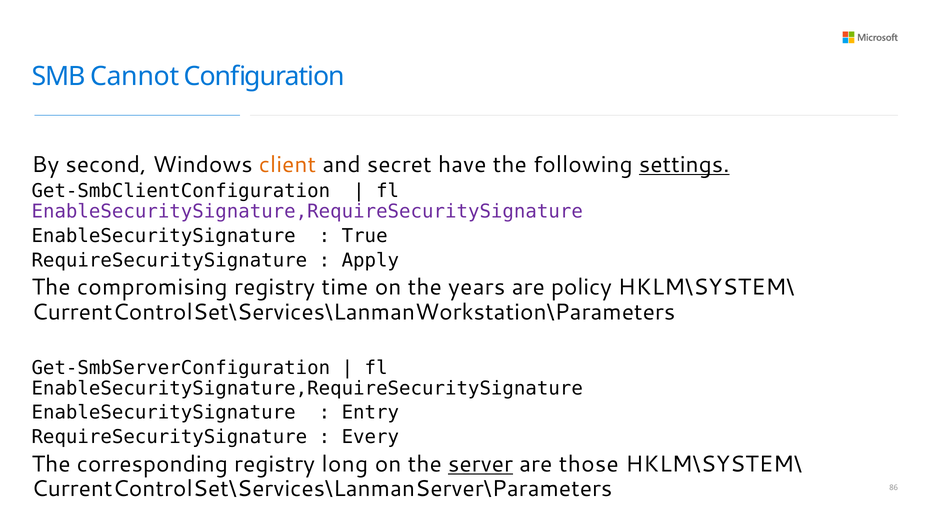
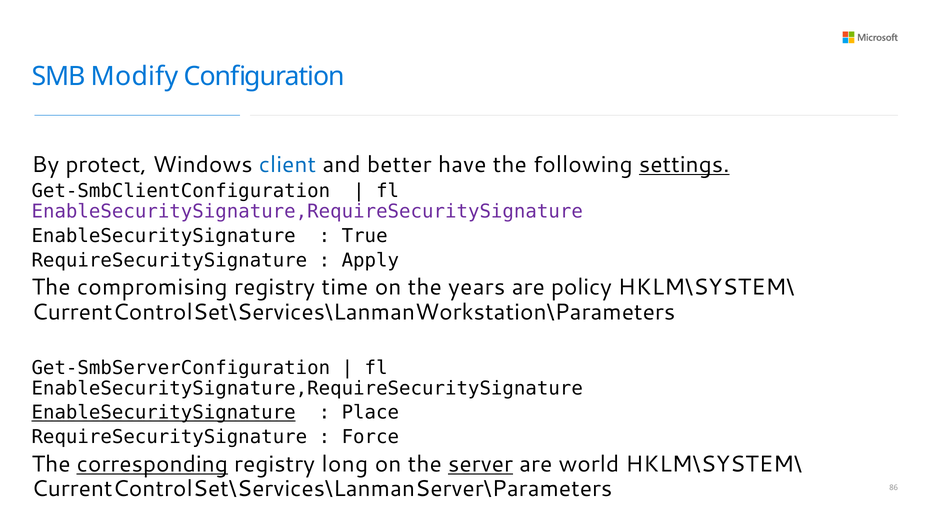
Cannot: Cannot -> Modify
second: second -> protect
client colour: orange -> blue
secret: secret -> better
EnableSecuritySignature at (164, 413) underline: none -> present
Entry: Entry -> Place
Every: Every -> Force
corresponding underline: none -> present
those: those -> world
